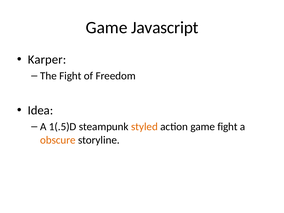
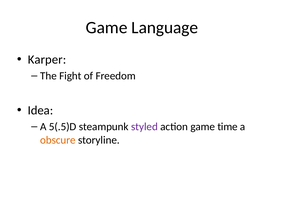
Javascript: Javascript -> Language
1(.5)D: 1(.5)D -> 5(.5)D
styled colour: orange -> purple
game fight: fight -> time
